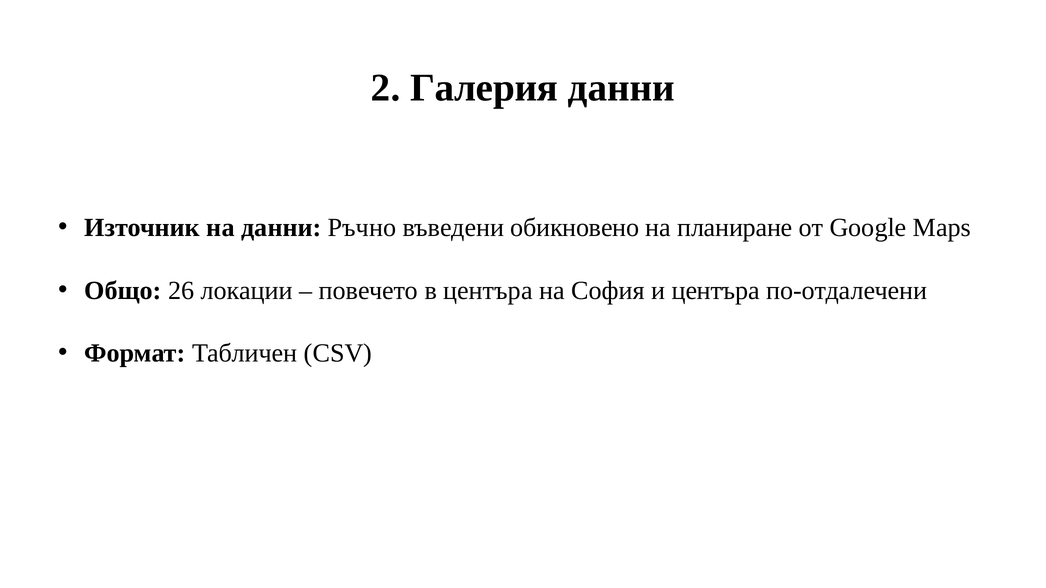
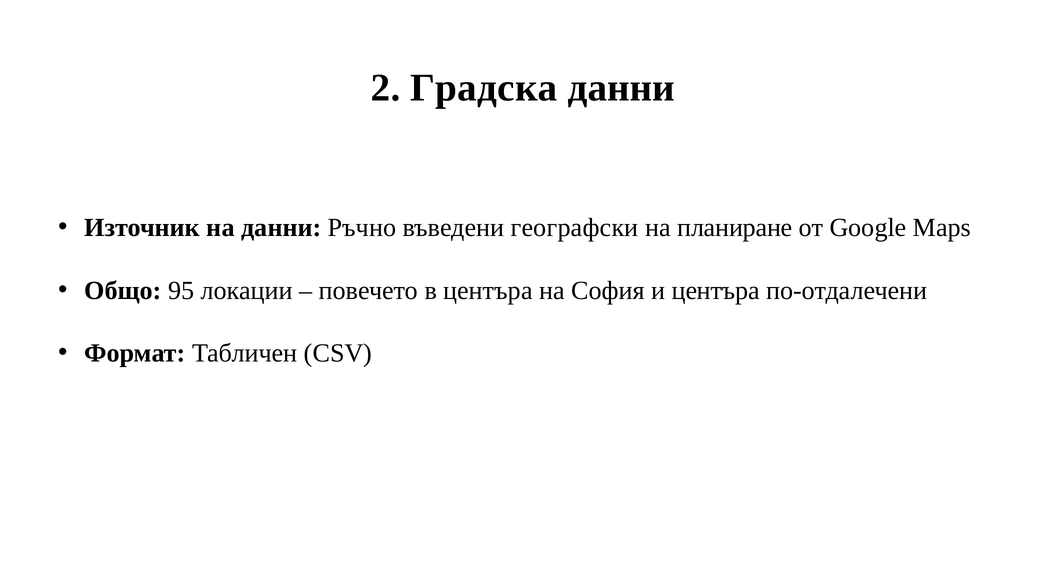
Галерия: Галерия -> Градска
обикновено: обикновено -> географски
26: 26 -> 95
